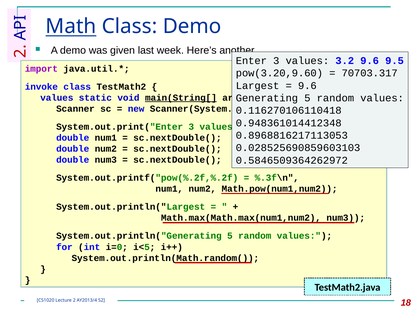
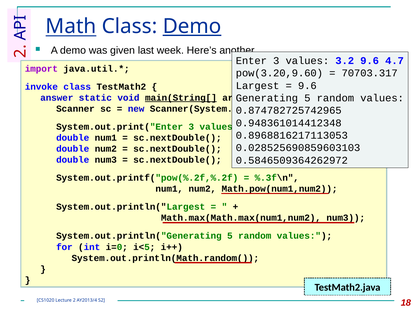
Demo at (192, 26) underline: none -> present
9.5: 9.5 -> 4.7
values at (57, 98): values -> answer
0.116270106110418: 0.116270106110418 -> 0.874782725742965
